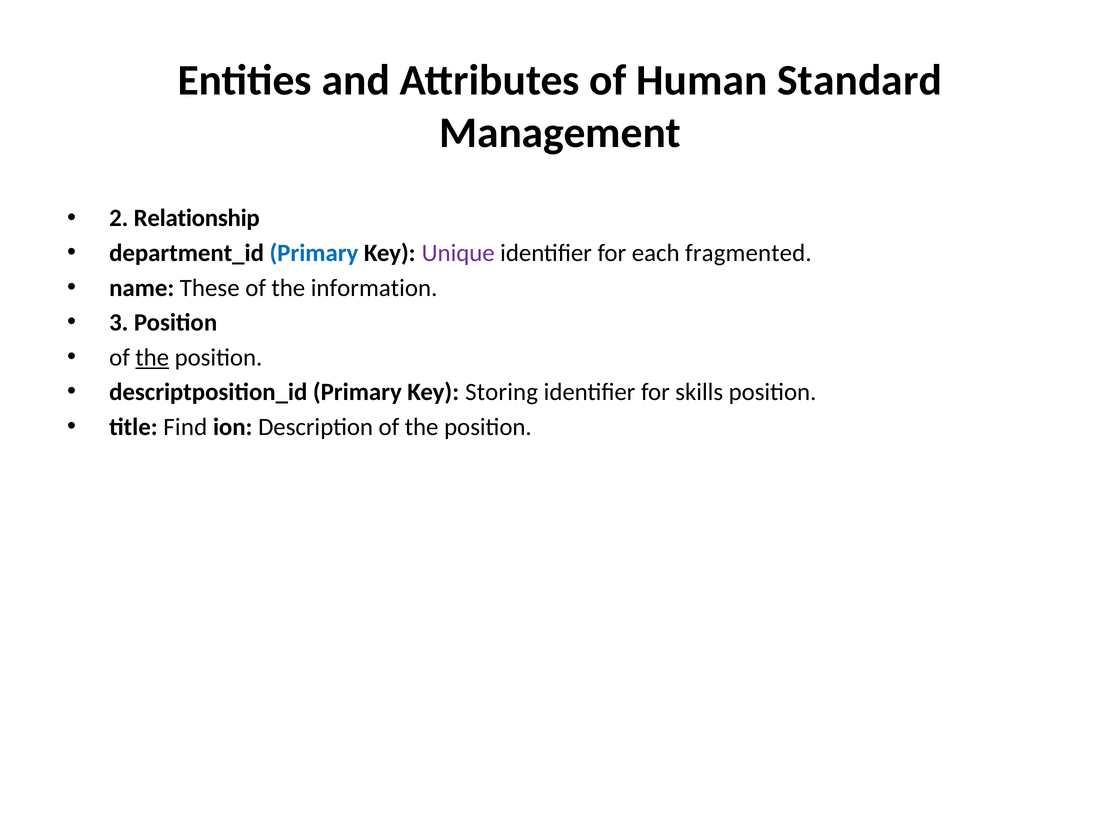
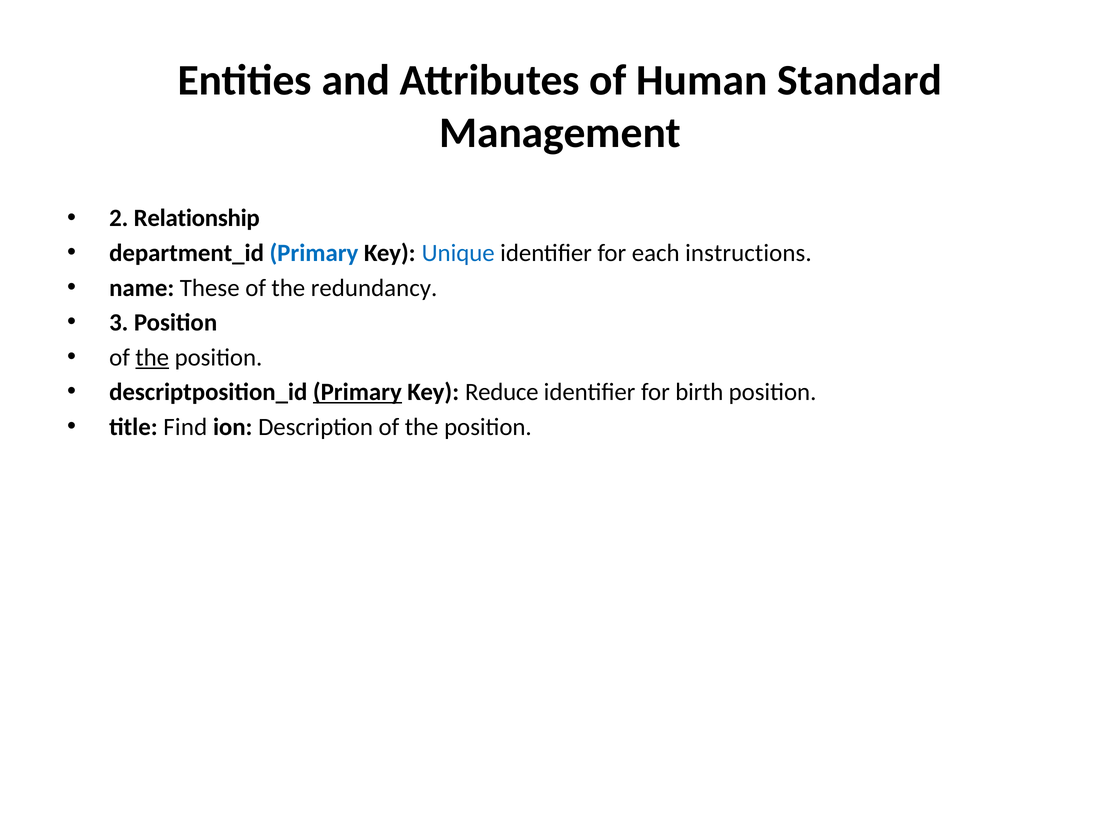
Unique colour: purple -> blue
fragmented: fragmented -> instructions
information: information -> redundancy
Primary at (357, 392) underline: none -> present
Storing: Storing -> Reduce
skills: skills -> birth
